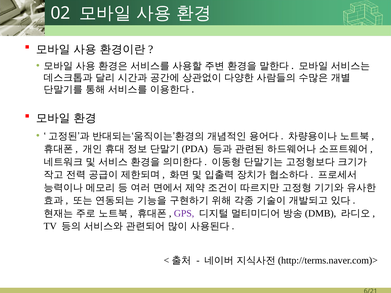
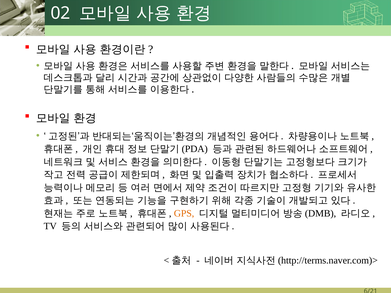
GPS colour: purple -> orange
